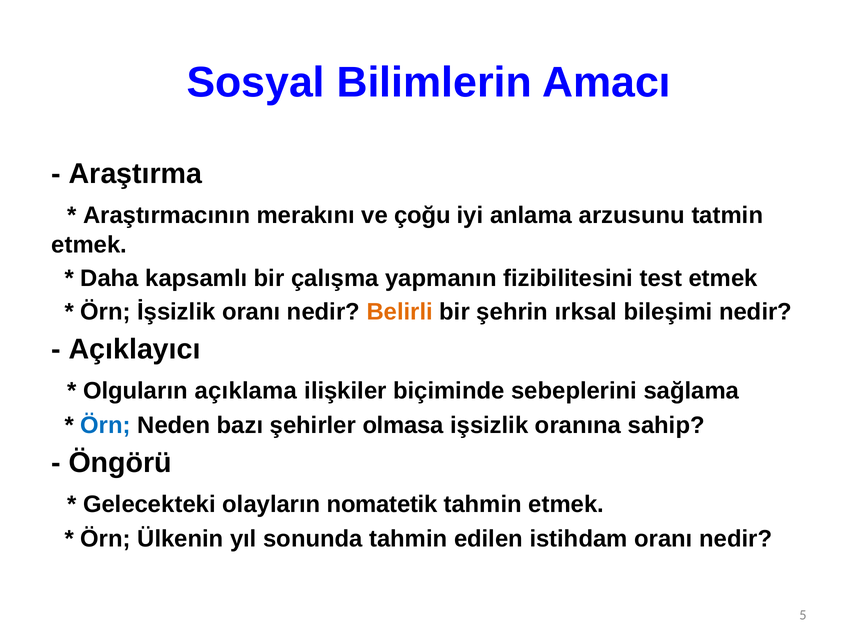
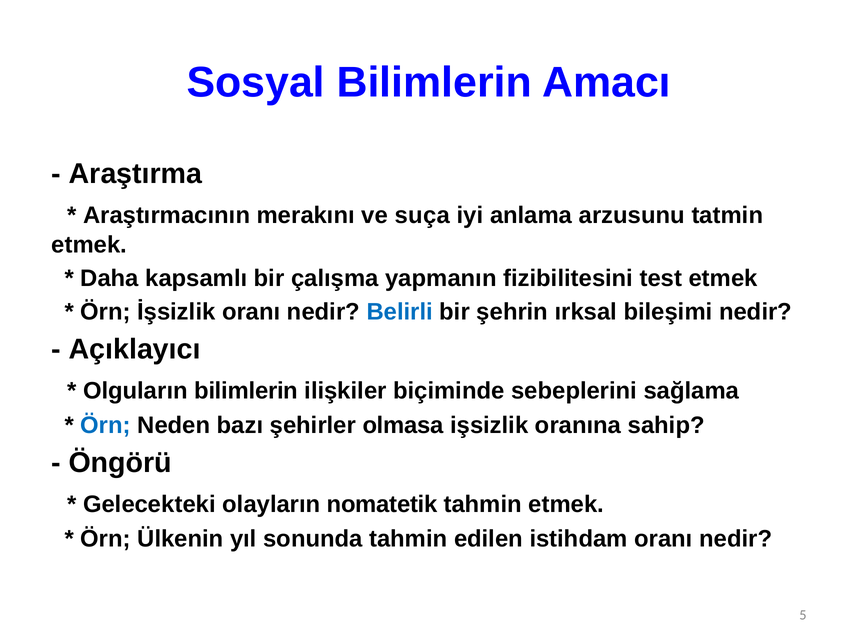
çoğu: çoğu -> suça
Belirli colour: orange -> blue
Olguların açıklama: açıklama -> bilimlerin
